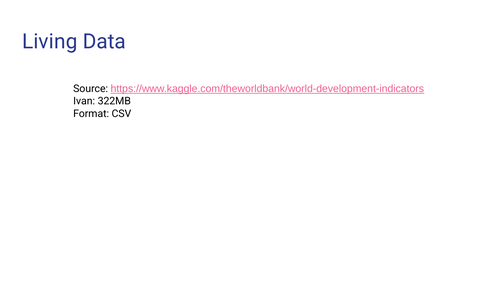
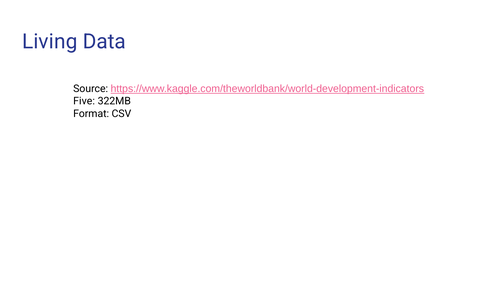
Ivan: Ivan -> Five
